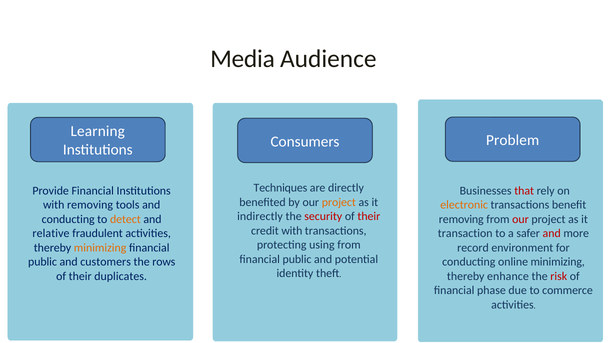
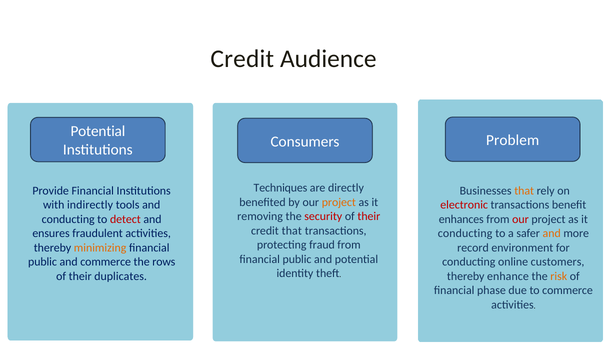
Media at (242, 59): Media -> Credit
Learning at (98, 131): Learning -> Potential
that at (524, 191) colour: red -> orange
with removing: removing -> indirectly
electronic colour: orange -> red
indirectly: indirectly -> removing
detect colour: orange -> red
removing at (461, 219): removing -> enhances
credit with: with -> that
relative: relative -> ensures
transaction at (465, 234): transaction -> conducting
and at (552, 234) colour: red -> orange
using: using -> fraud
and customers: customers -> commerce
online minimizing: minimizing -> customers
risk colour: red -> orange
